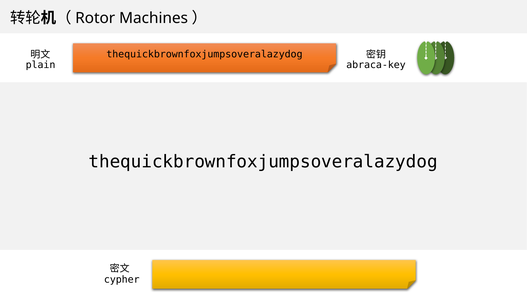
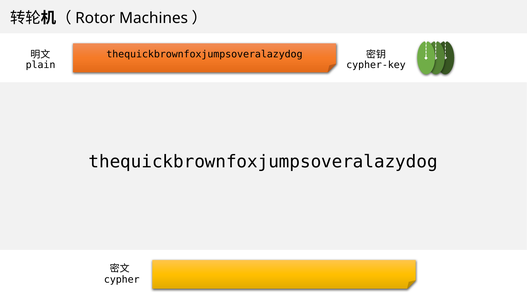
abraca-key: abraca-key -> cypher-key
